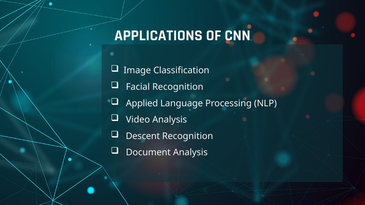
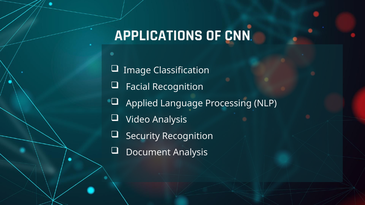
Descent: Descent -> Security
